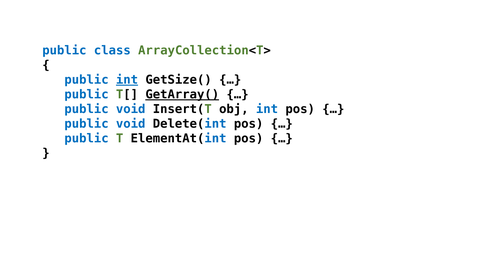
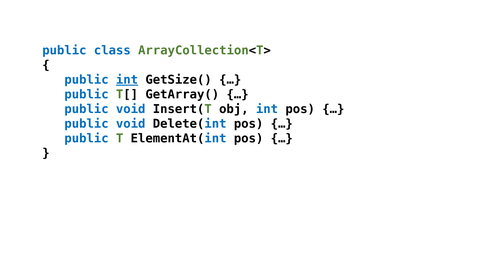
GetArray( underline: present -> none
